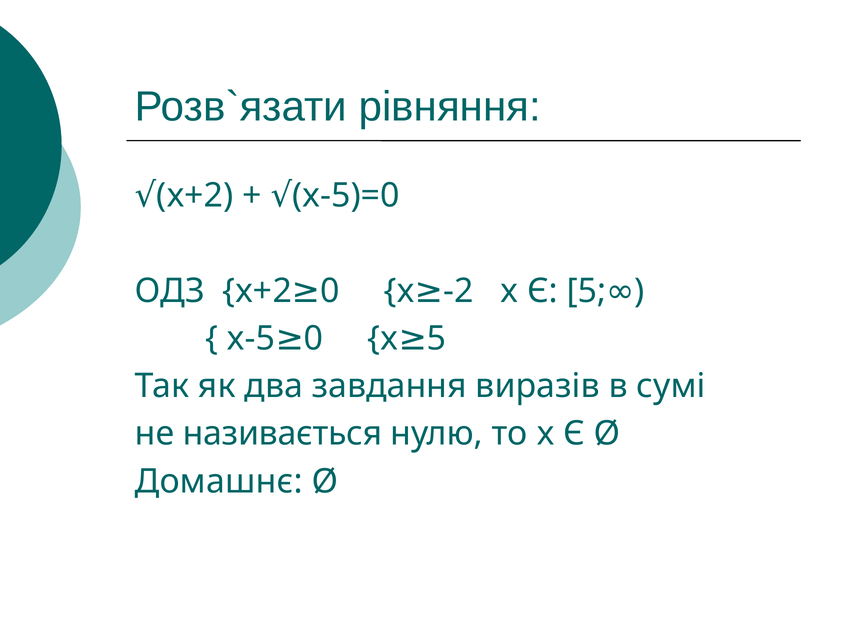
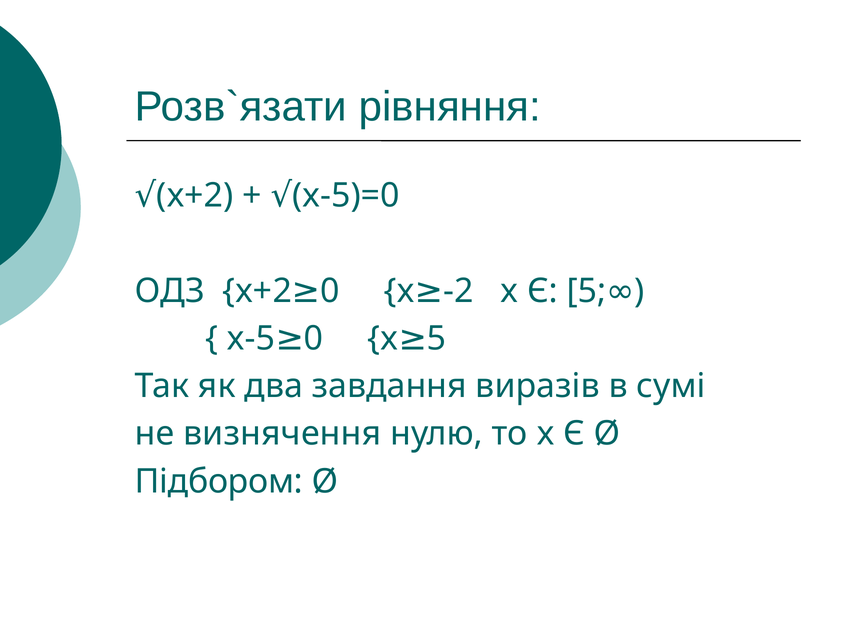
називається: називається -> визнячення
Домашнє: Домашнє -> Підбором
